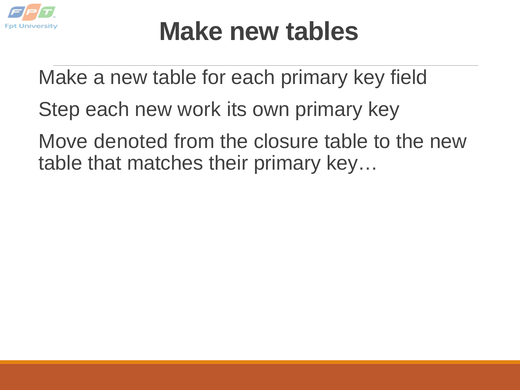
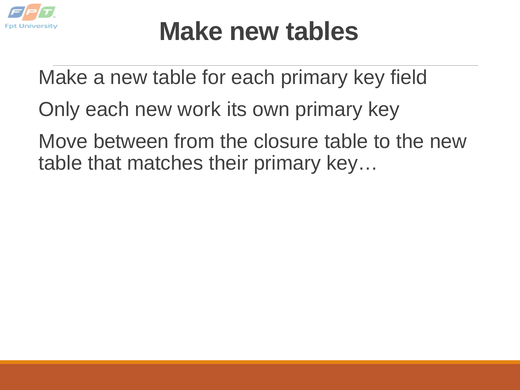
Step: Step -> Only
denoted: denoted -> between
